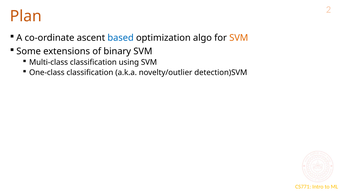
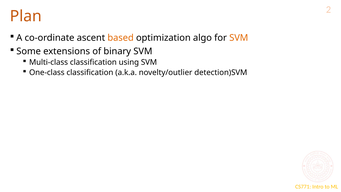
based colour: blue -> orange
